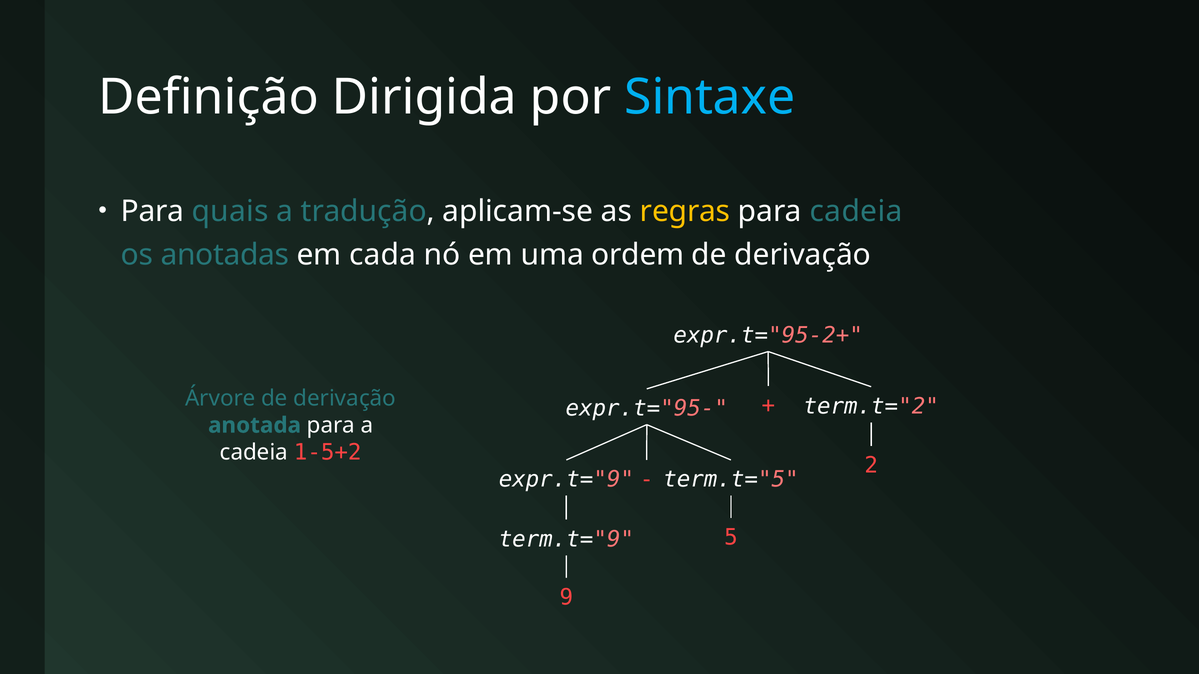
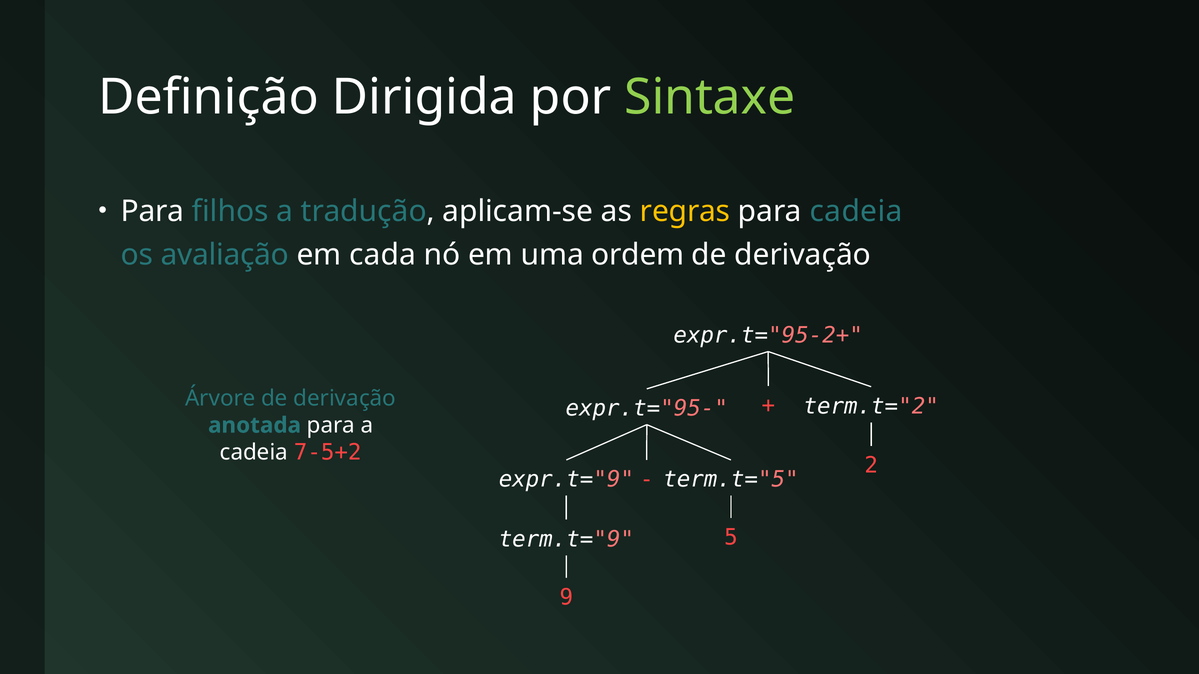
Sintaxe colour: light blue -> light green
quais: quais -> filhos
anotadas: anotadas -> avaliação
1-5+2: 1-5+2 -> 7-5+2
